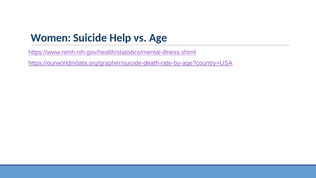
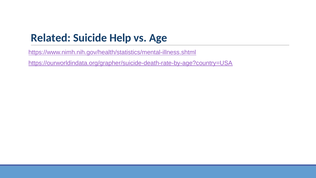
Women: Women -> Related
